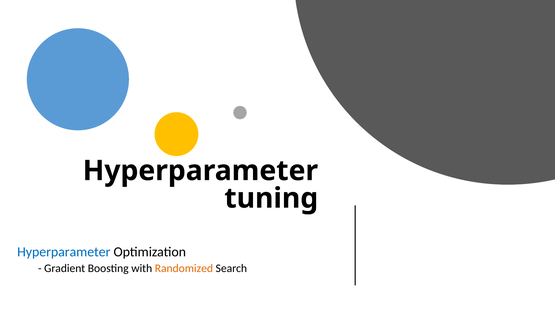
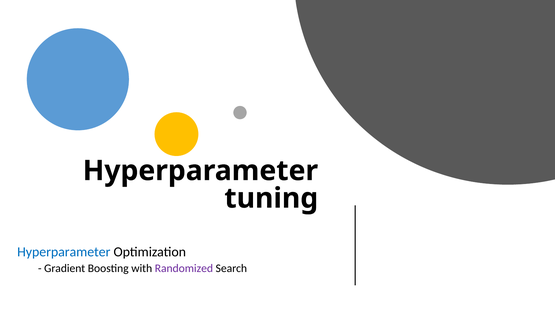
Randomized colour: orange -> purple
